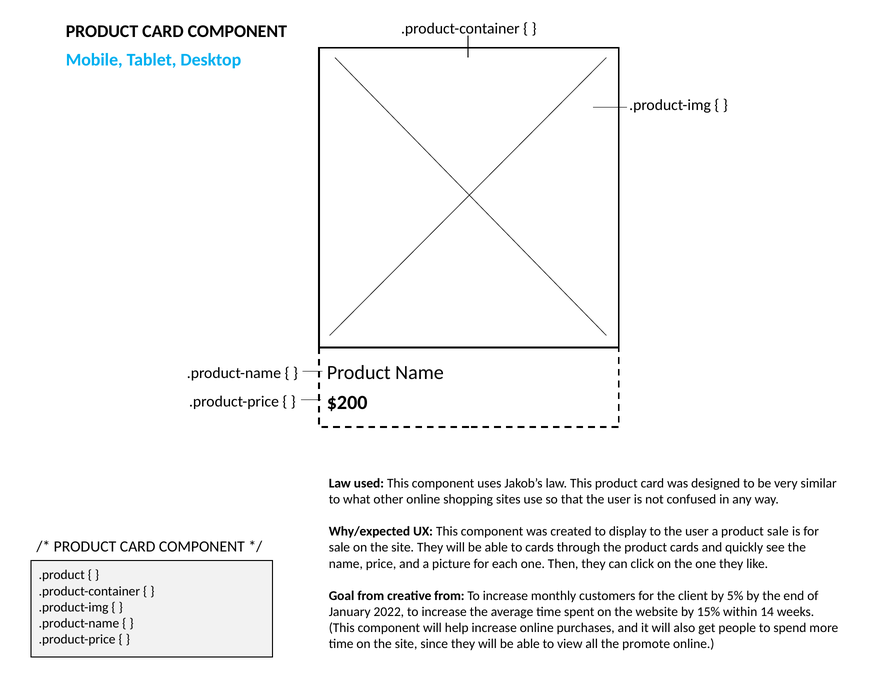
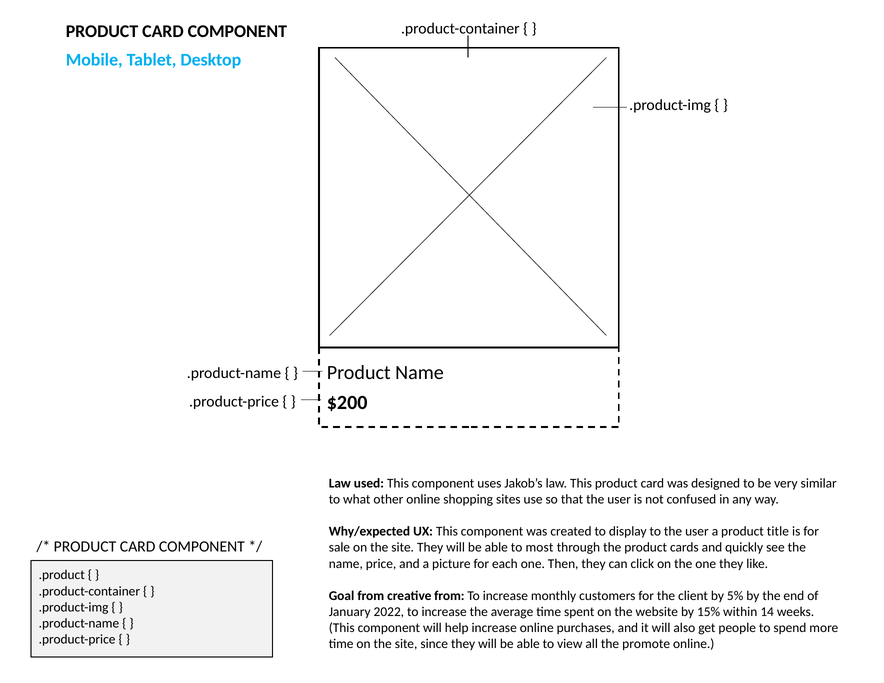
product sale: sale -> title
to cards: cards -> most
